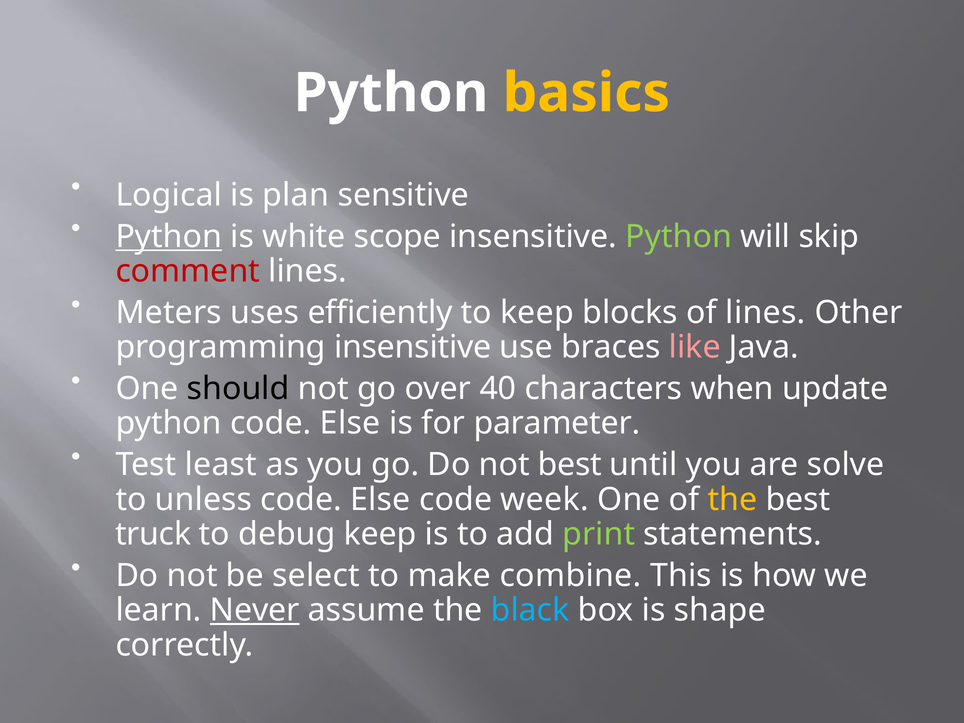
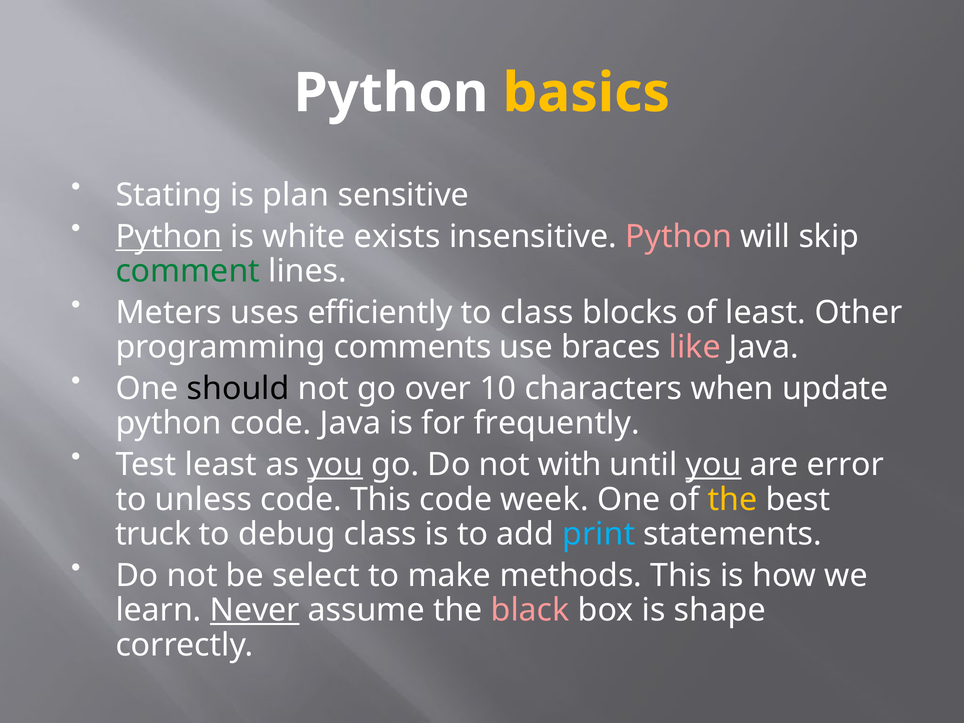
Logical: Logical -> Stating
scope: scope -> exists
Python at (679, 236) colour: light green -> pink
comment colour: red -> green
to keep: keep -> class
of lines: lines -> least
programming insensitive: insensitive -> comments
40: 40 -> 10
python code Else: Else -> Java
parameter: parameter -> frequently
you at (335, 465) underline: none -> present
not best: best -> with
you at (714, 465) underline: none -> present
solve: solve -> error
Else at (380, 500): Else -> This
debug keep: keep -> class
print colour: light green -> light blue
combine: combine -> methods
black colour: light blue -> pink
